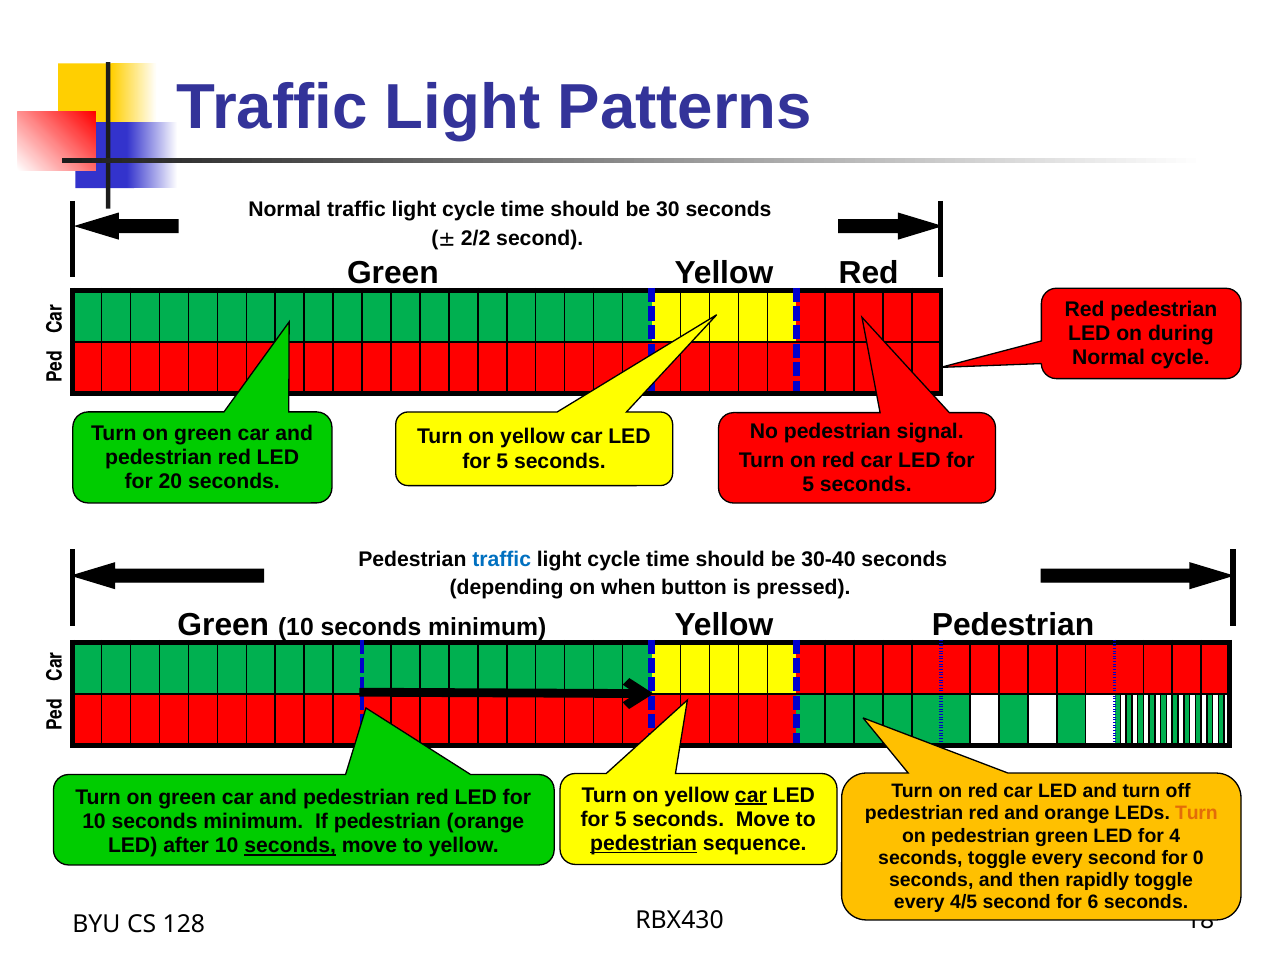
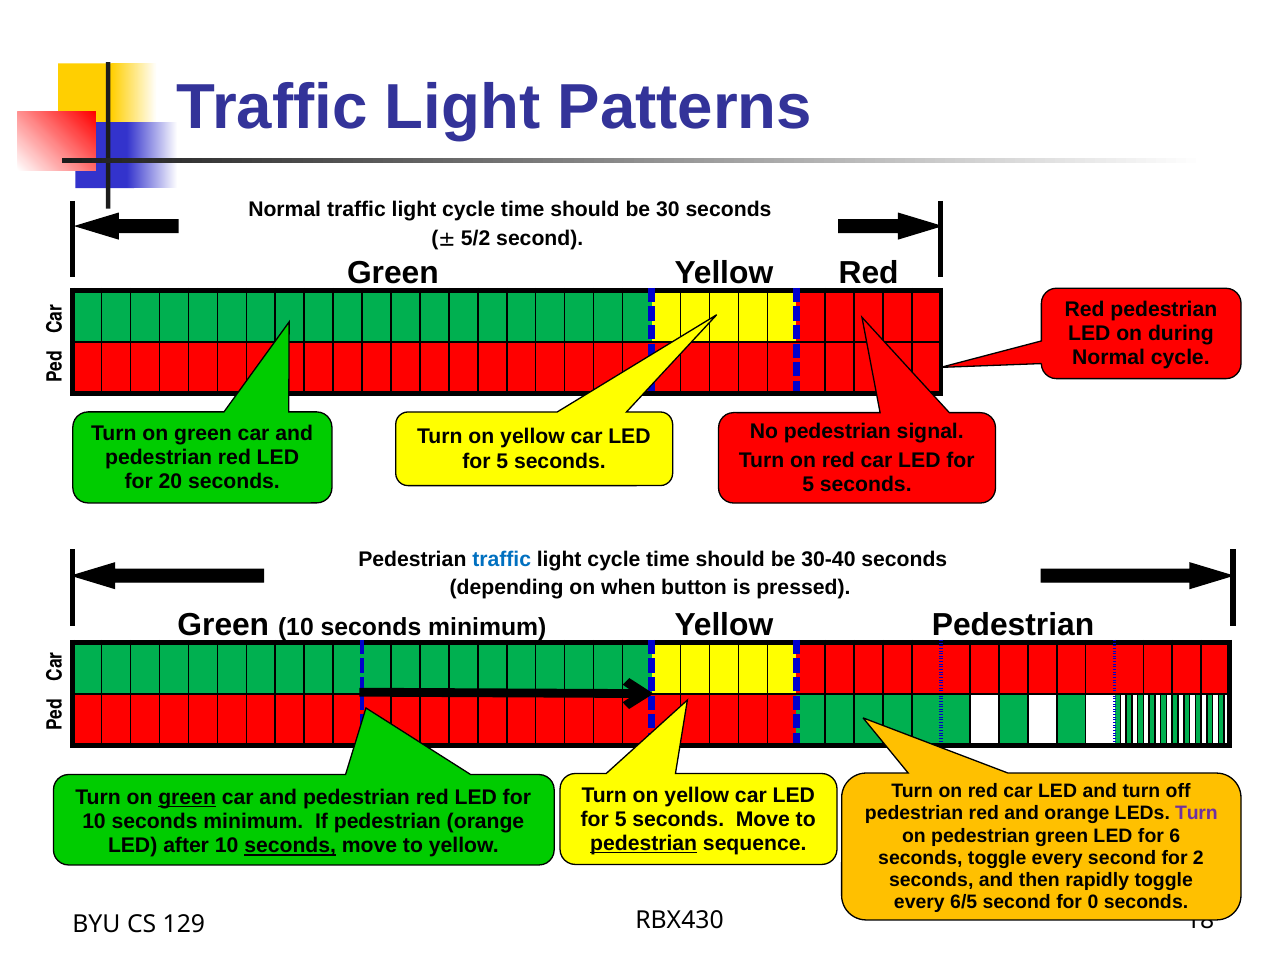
2/2: 2/2 -> 5/2
car at (751, 795) underline: present -> none
green at (187, 798) underline: none -> present
Turn at (1196, 813) colour: orange -> purple
4: 4 -> 6
0: 0 -> 2
4/5: 4/5 -> 6/5
6: 6 -> 0
128: 128 -> 129
